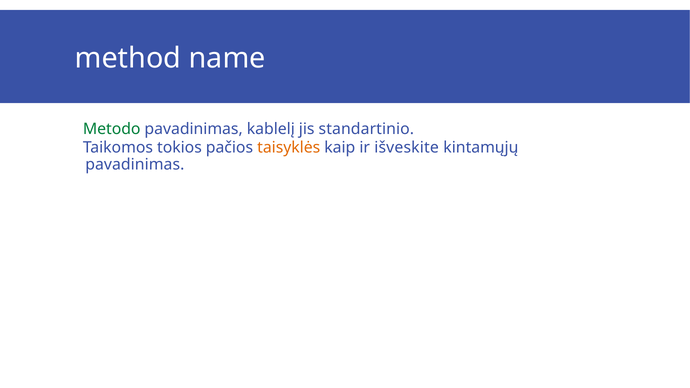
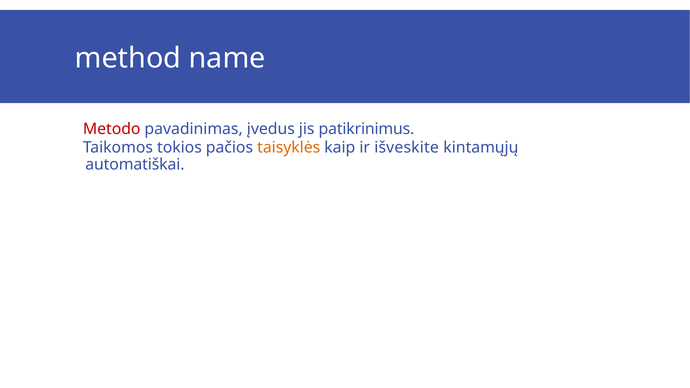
Metodo colour: green -> red
kablelį: kablelį -> įvedus
standartinio: standartinio -> patikrinimus
pavadinimas at (135, 165): pavadinimas -> automatiškai
